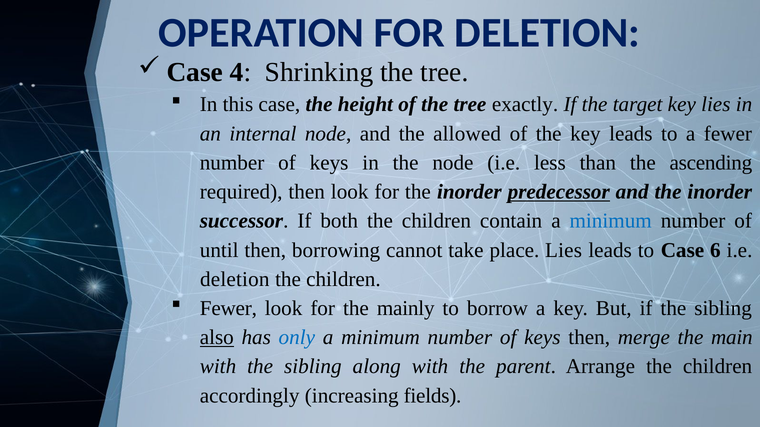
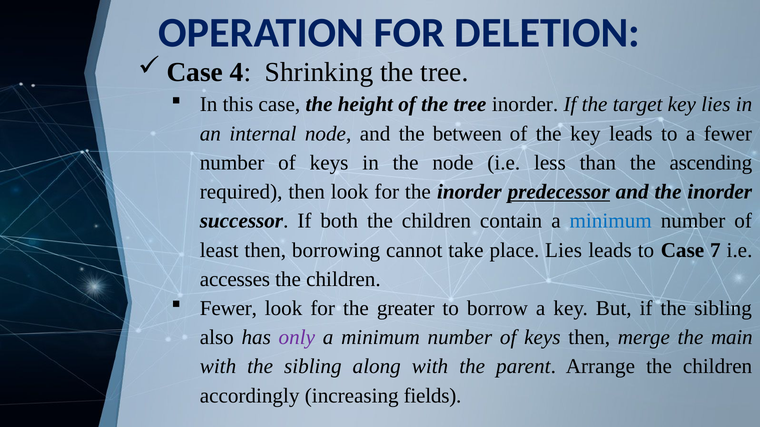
tree exactly: exactly -> inorder
allowed: allowed -> between
until: until -> least
6: 6 -> 7
deletion at (235, 279): deletion -> accesses
mainly: mainly -> greater
also underline: present -> none
only colour: blue -> purple
